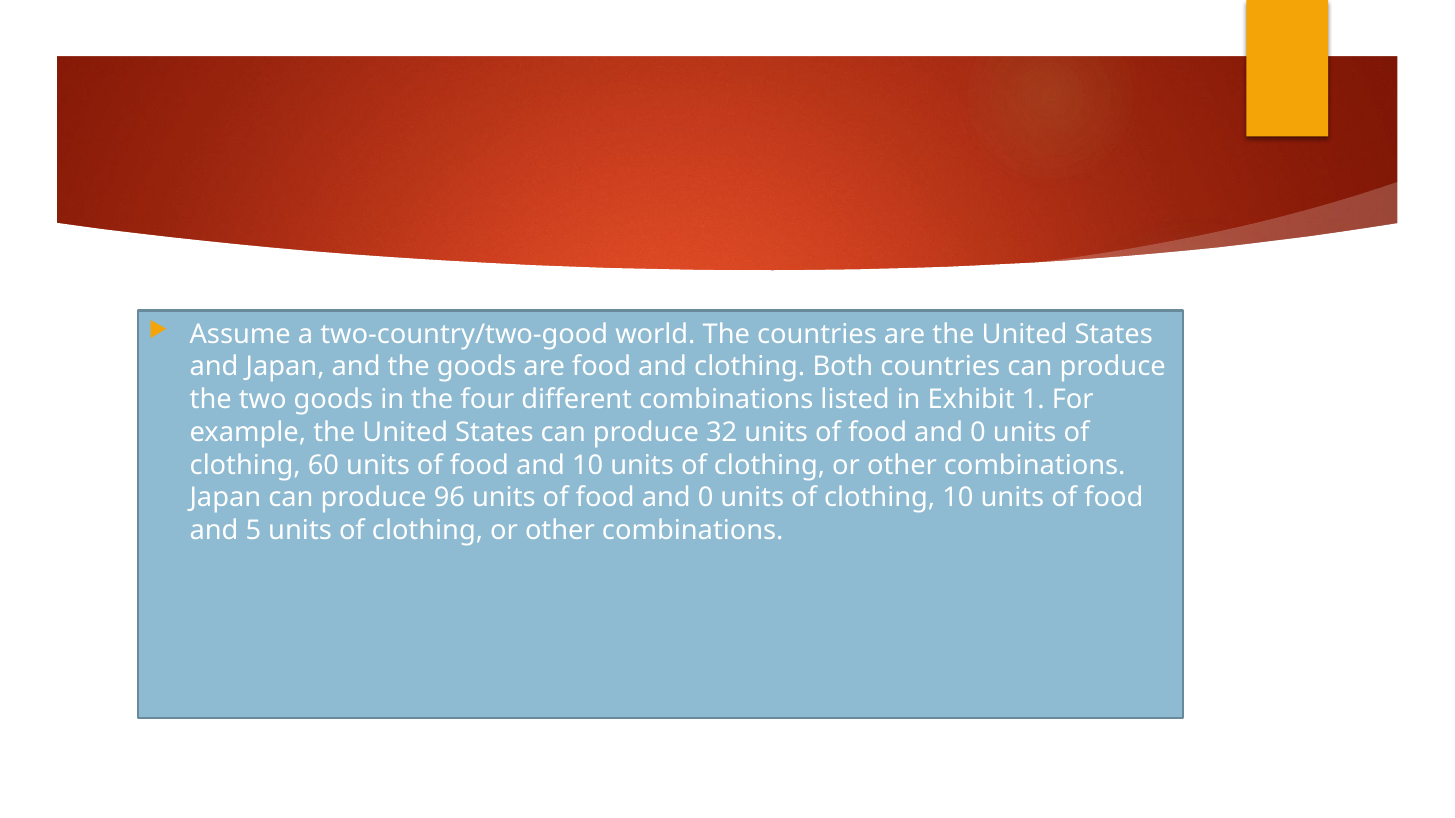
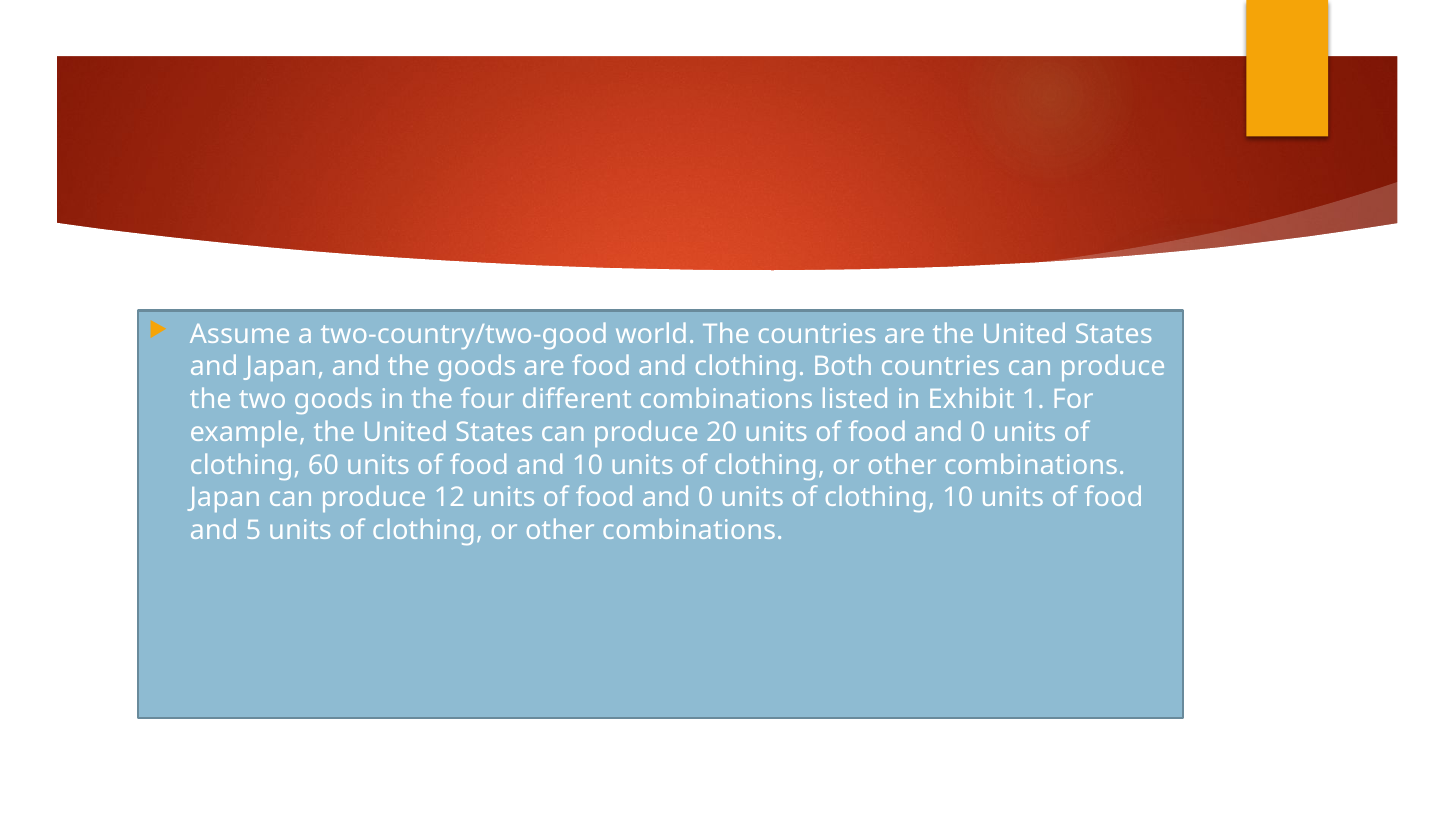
32: 32 -> 20
96: 96 -> 12
